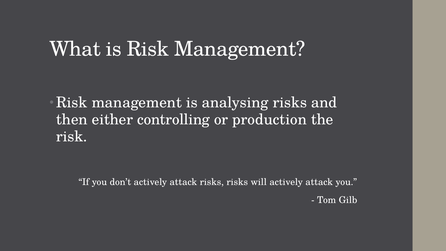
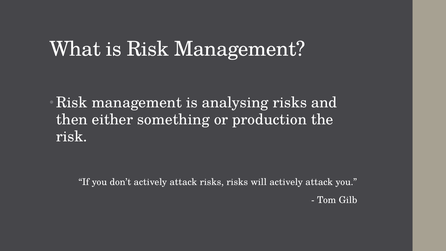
controlling: controlling -> something
